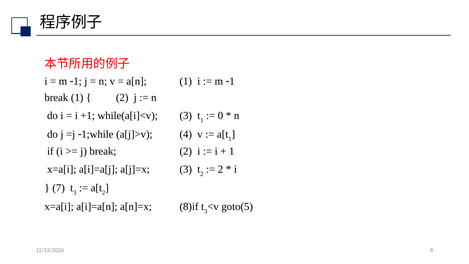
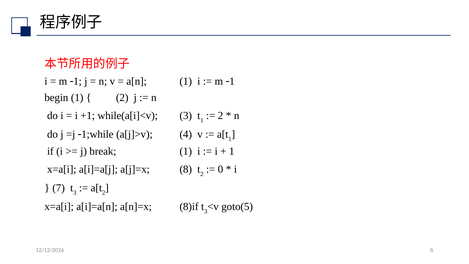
break at (56, 98): break -> begin
0 at (221, 116): 0 -> 2
break 2: 2 -> 1
a[j]=x 3: 3 -> 8
2 at (221, 169): 2 -> 0
